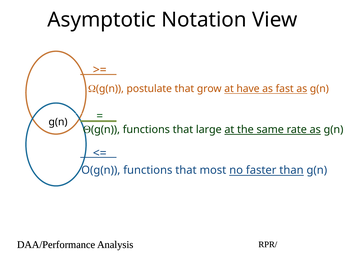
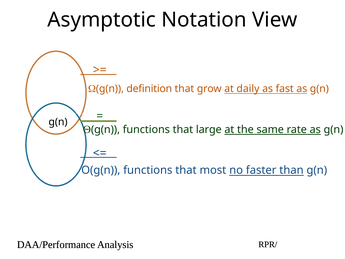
postulate: postulate -> definition
have: have -> daily
